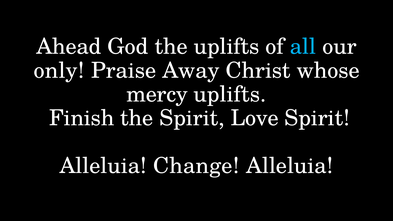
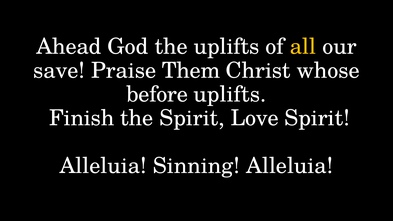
all colour: light blue -> yellow
only: only -> save
Away: Away -> Them
mercy: mercy -> before
Change: Change -> Sinning
